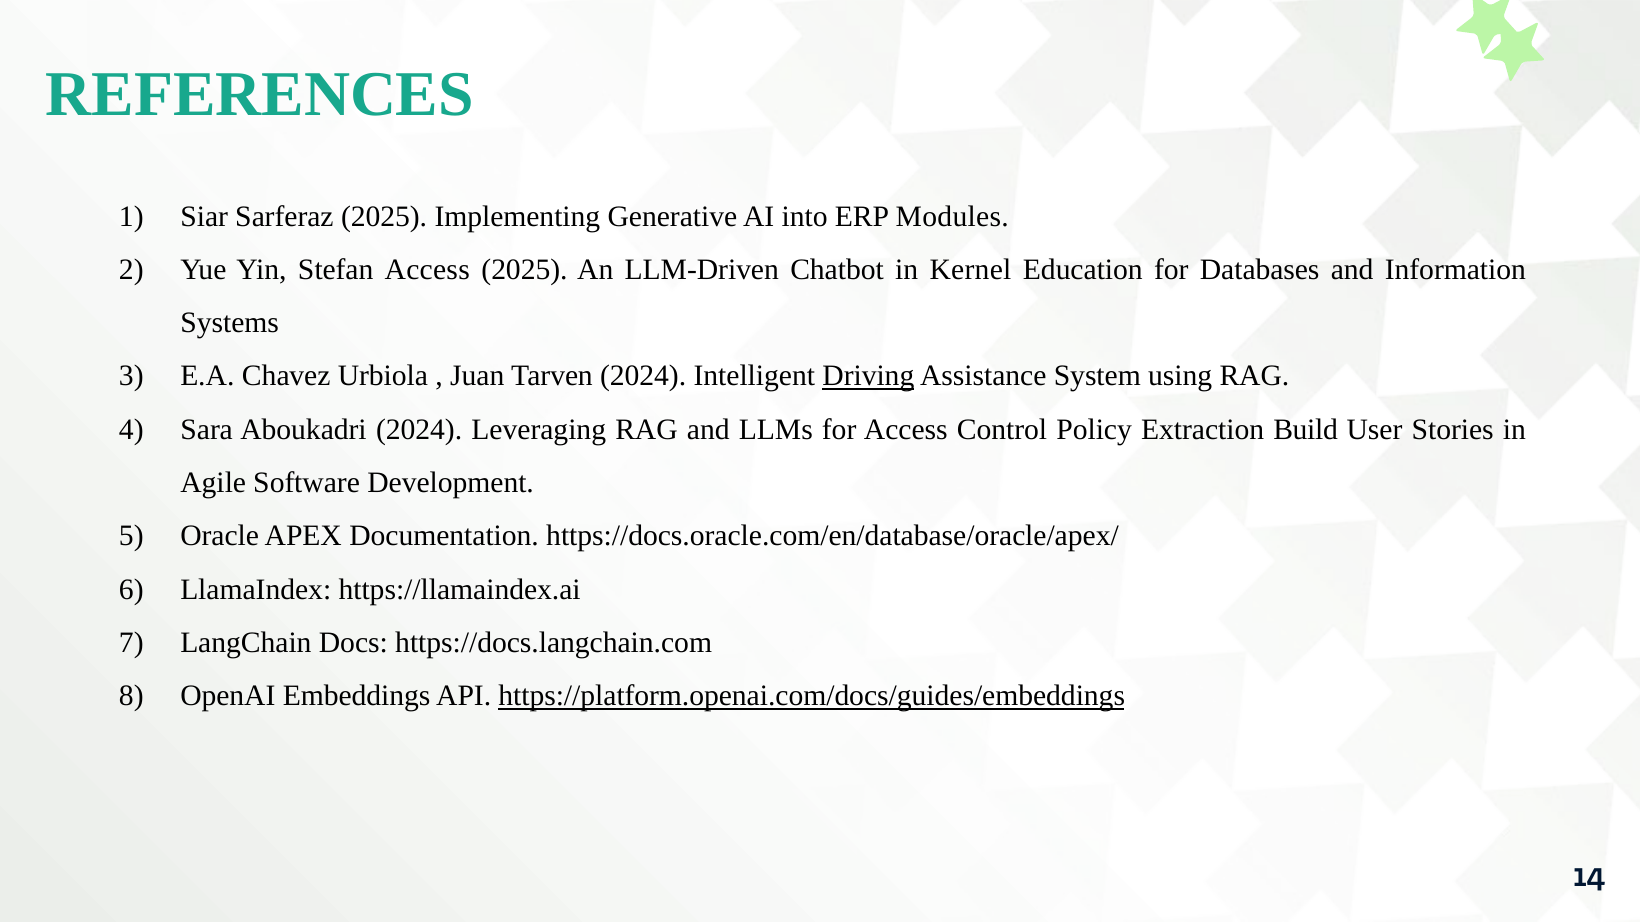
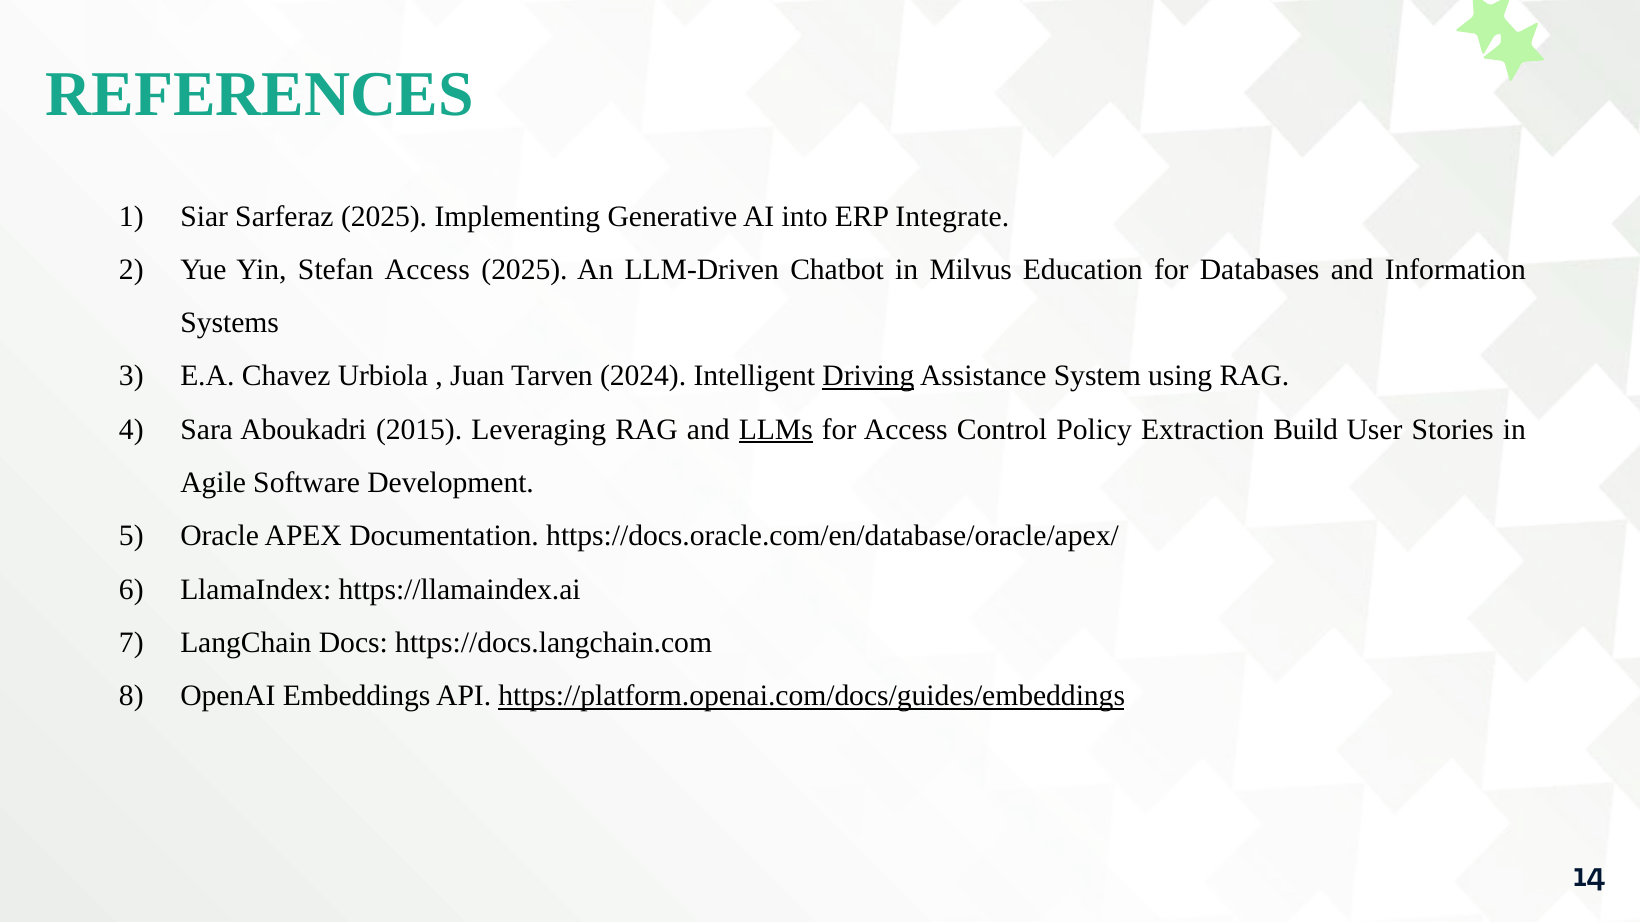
Modules: Modules -> Integrate
Kernel: Kernel -> Milvus
Aboukadri 2024: 2024 -> 2015
LLMs underline: none -> present
